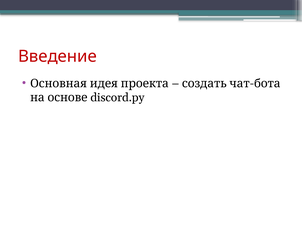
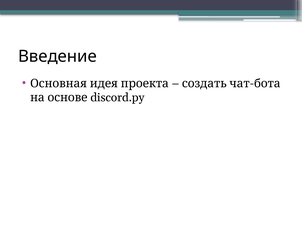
Введение colour: red -> black
